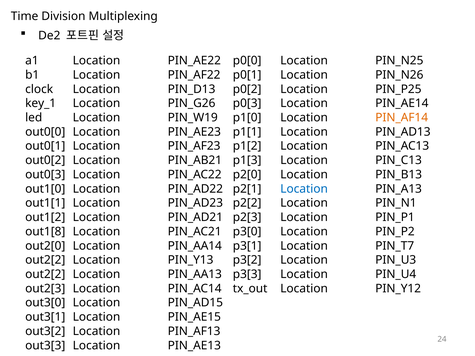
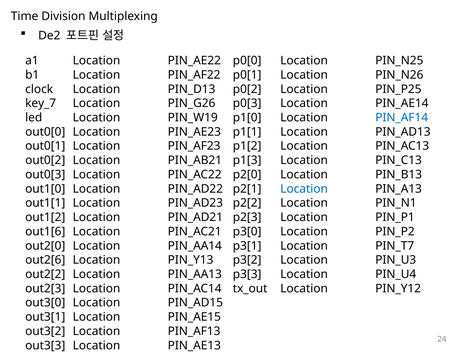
key_1: key_1 -> key_7
PIN_AF14 colour: orange -> blue
out1[8: out1[8 -> out1[6
out2[2 at (45, 260): out2[2 -> out2[6
